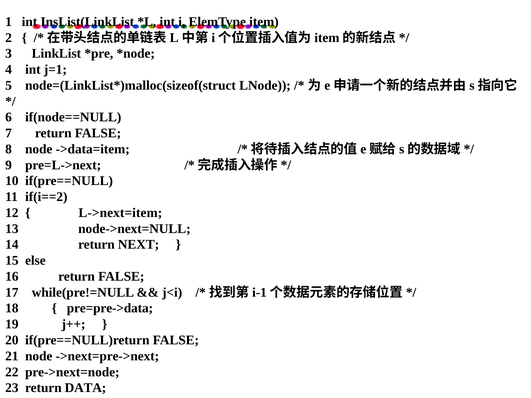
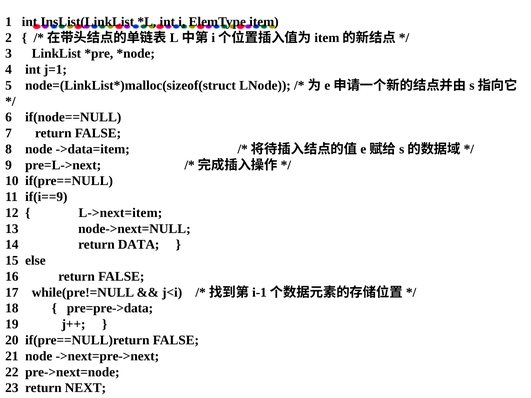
if(i==2: if(i==2 -> if(i==9
NEXT: NEXT -> DATA
DATA: DATA -> NEXT
